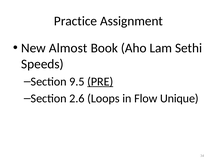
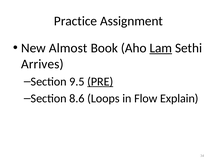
Lam underline: none -> present
Speeds: Speeds -> Arrives
2.6: 2.6 -> 8.6
Unique: Unique -> Explain
